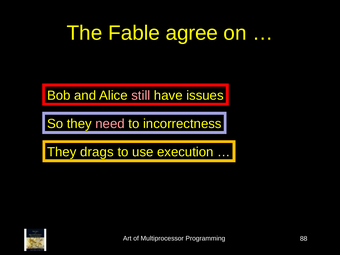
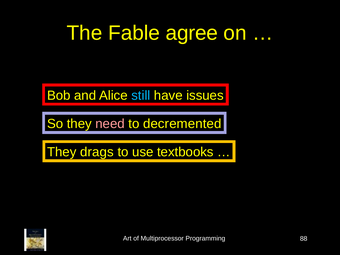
still colour: pink -> light blue
incorrectness: incorrectness -> decremented
execution: execution -> textbooks
